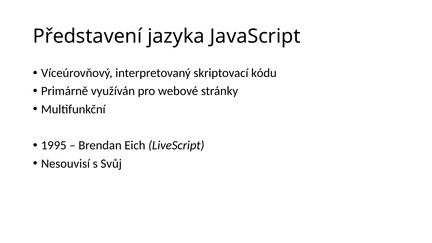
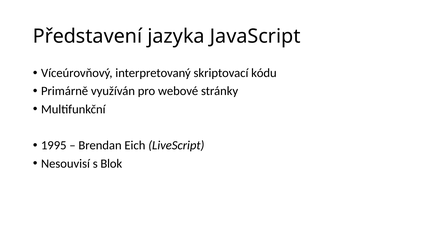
Svůj: Svůj -> Blok
